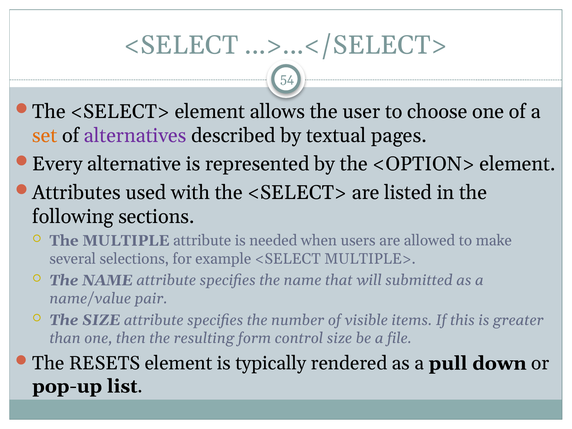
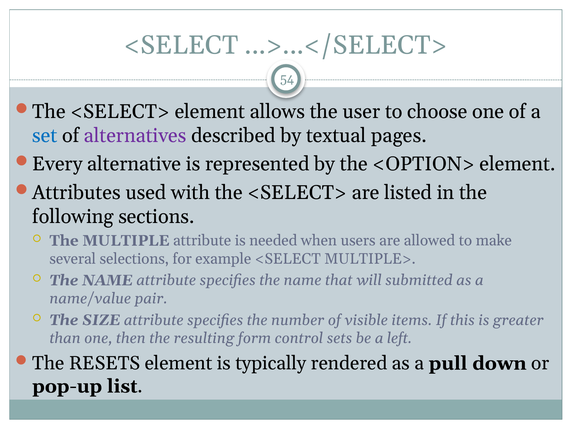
set colour: orange -> blue
control size: size -> sets
file: file -> left
